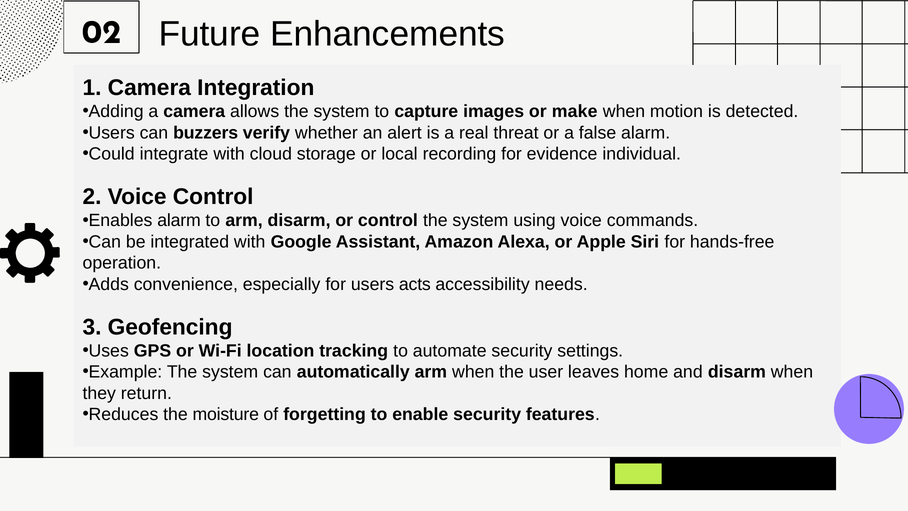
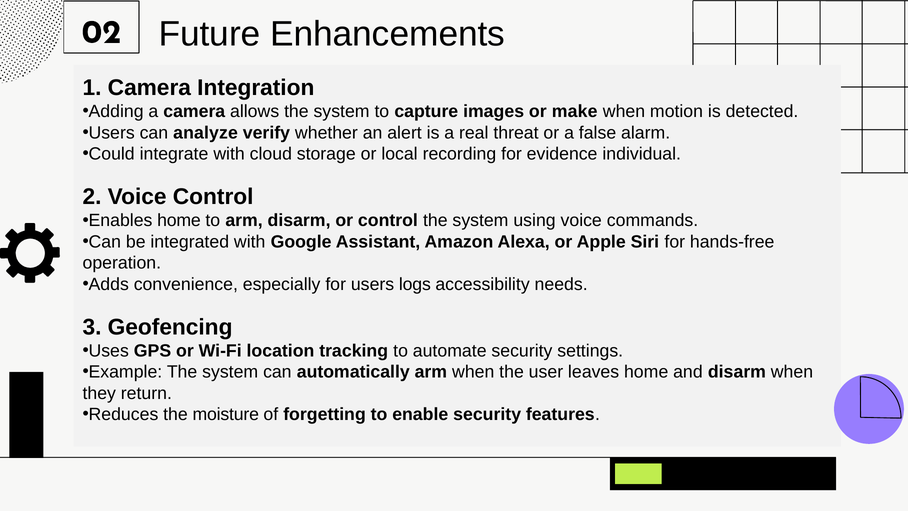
buzzers: buzzers -> analyze
Enables alarm: alarm -> home
acts: acts -> logs
